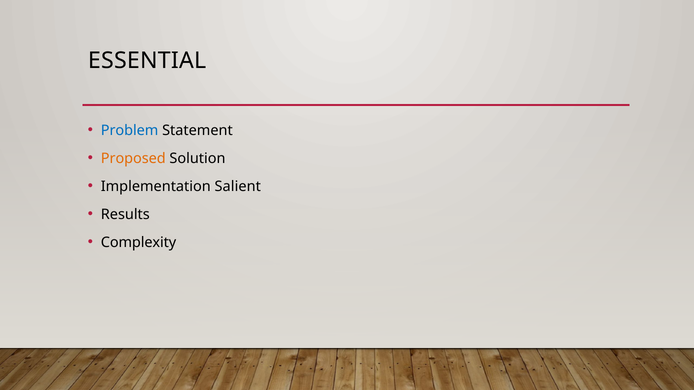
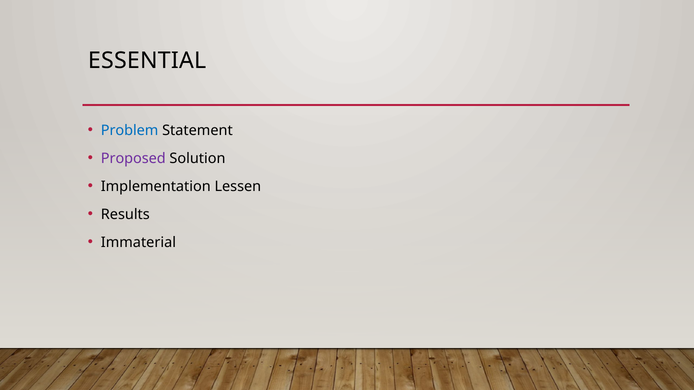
Proposed colour: orange -> purple
Salient: Salient -> Lessen
Complexity: Complexity -> Immaterial
